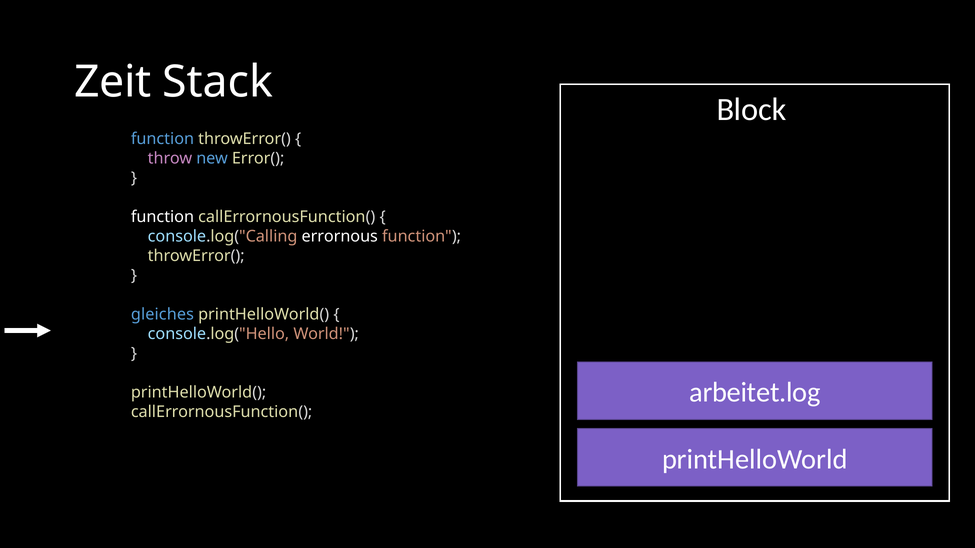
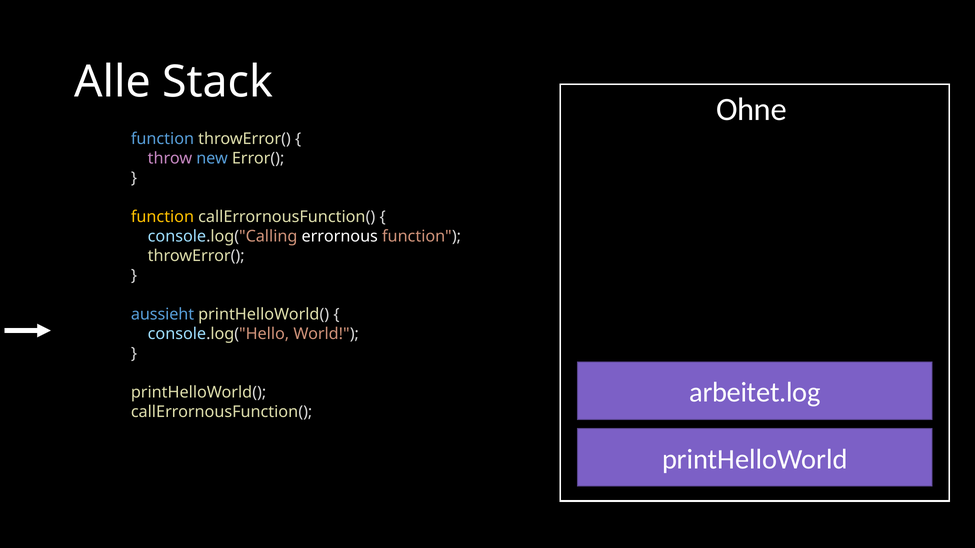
Zeit: Zeit -> Alle
Block: Block -> Ohne
function at (163, 217) colour: white -> yellow
gleiches: gleiches -> aussieht
